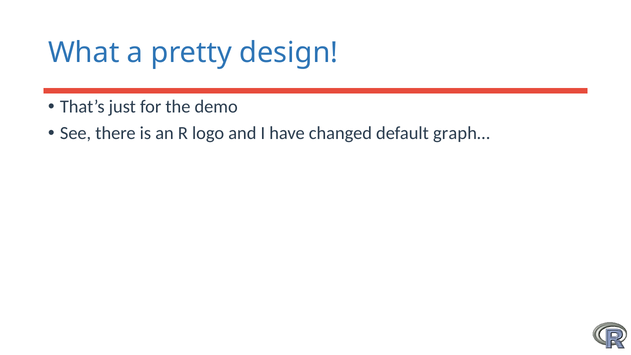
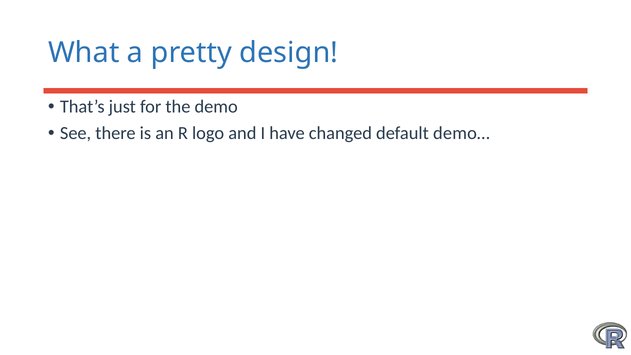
graph…: graph… -> demo…
